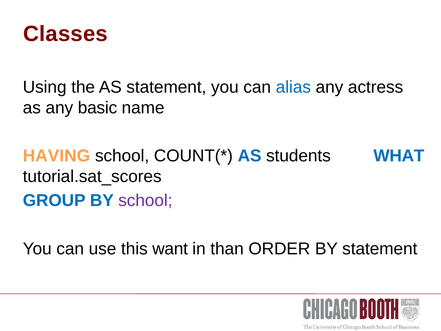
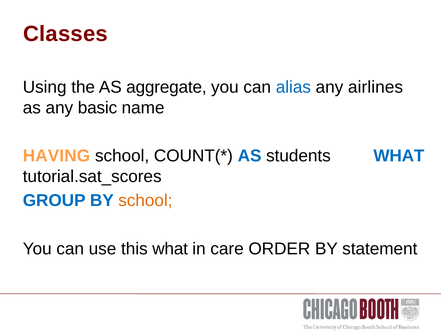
AS statement: statement -> aggregate
actress: actress -> airlines
school at (145, 200) colour: purple -> orange
this want: want -> what
than: than -> care
